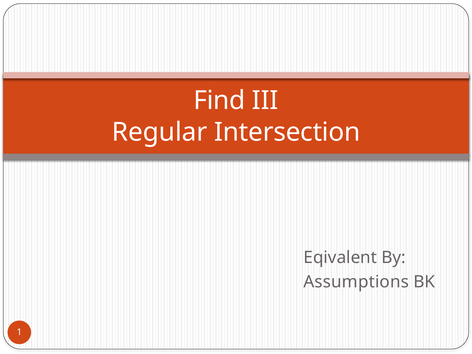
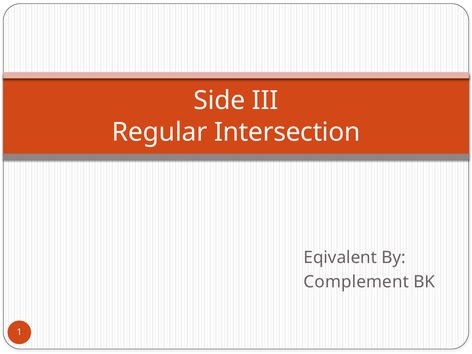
Find: Find -> Side
Assumptions: Assumptions -> Complement
